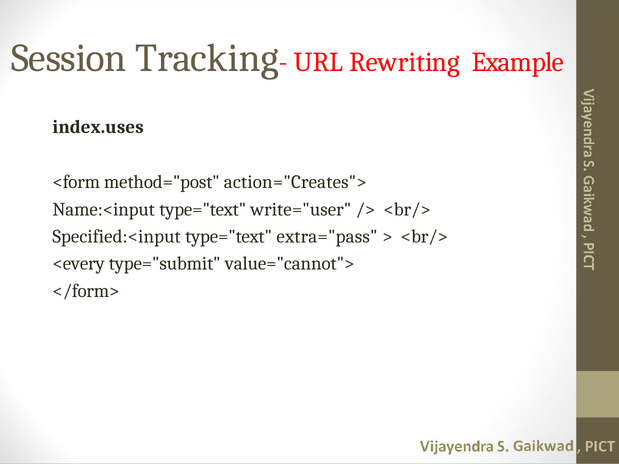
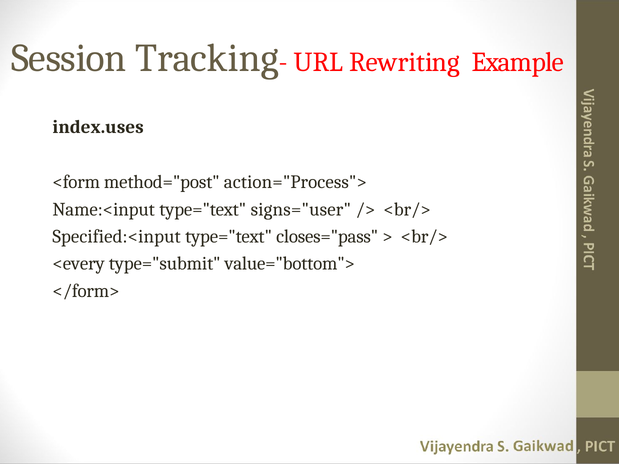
action="Creates">: action="Creates"> -> action="Process">
write="user: write="user -> signs="user
extra="pass: extra="pass -> closes="pass
value="cannot">: value="cannot"> -> value="bottom">
